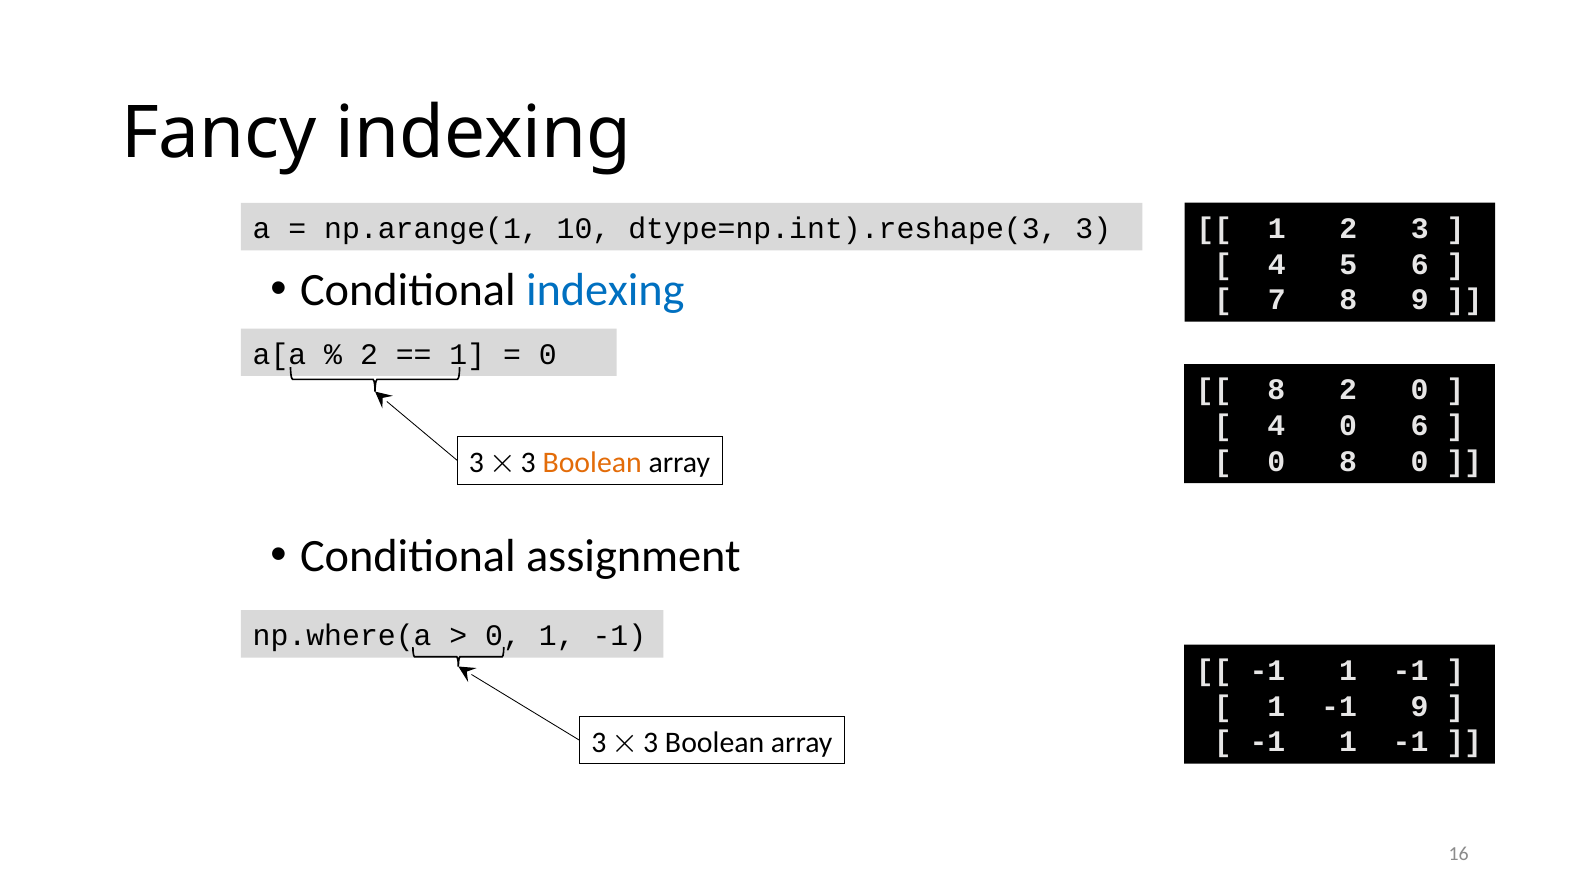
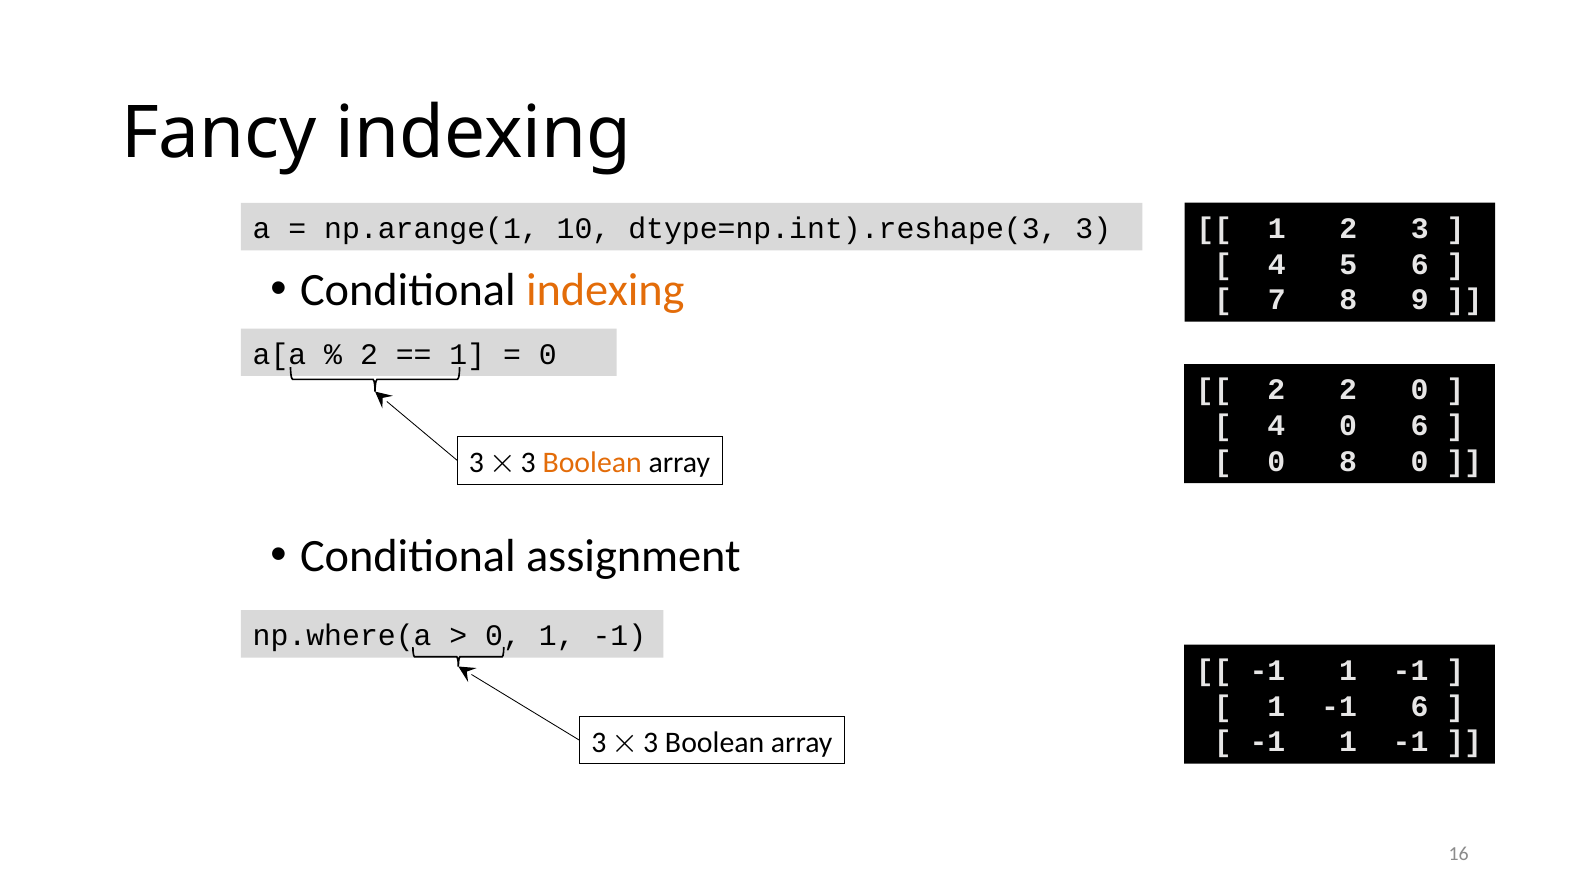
indexing at (605, 290) colour: blue -> orange
8 at (1276, 390): 8 -> 2
-1 9: 9 -> 6
